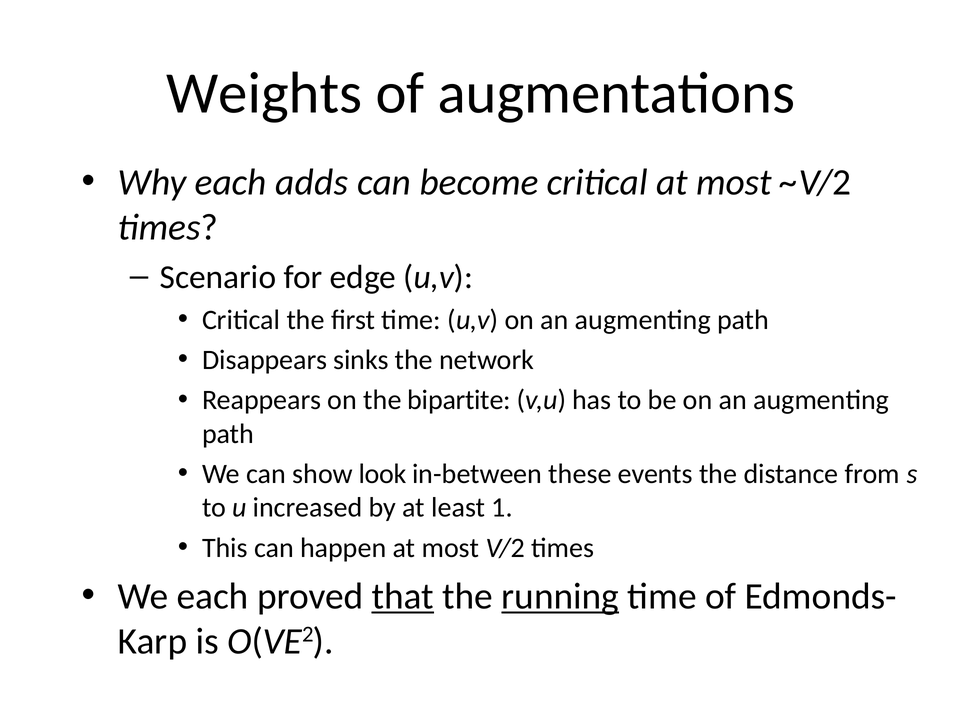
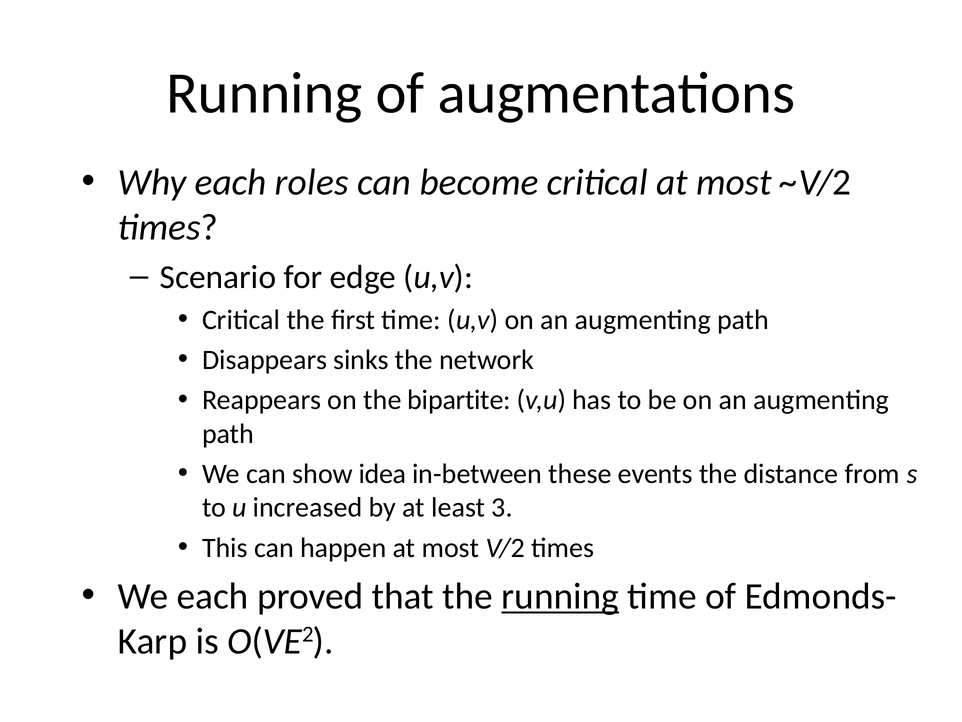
Weights at (264, 93): Weights -> Running
adds: adds -> roles
look: look -> idea
1: 1 -> 3
that underline: present -> none
